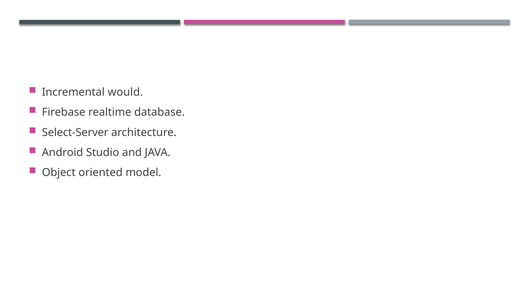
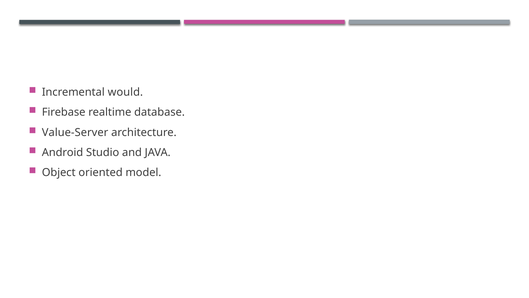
Select-Server: Select-Server -> Value-Server
